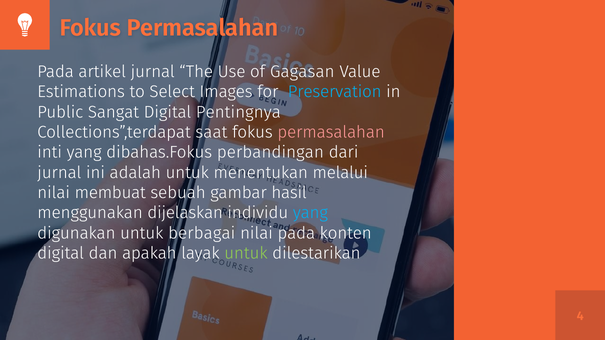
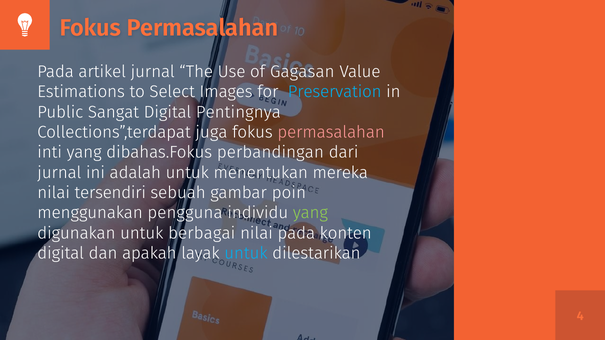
saat: saat -> juga
melalui: melalui -> mereka
membuat: membuat -> tersendiri
hasil: hasil -> poin
dijelaskan: dijelaskan -> pengguna
yang at (310, 213) colour: light blue -> light green
untuk at (246, 253) colour: light green -> light blue
